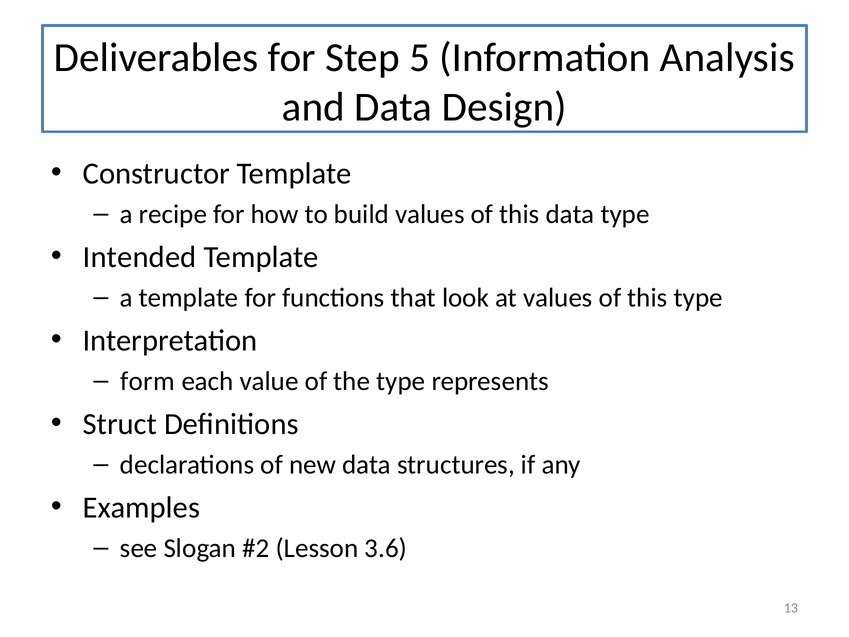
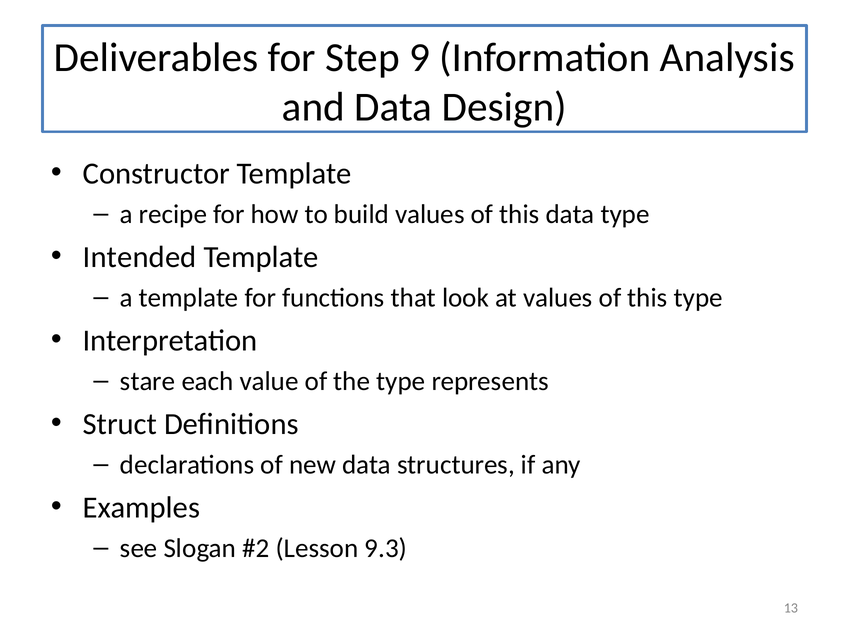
5: 5 -> 9
form: form -> stare
3.6: 3.6 -> 9.3
